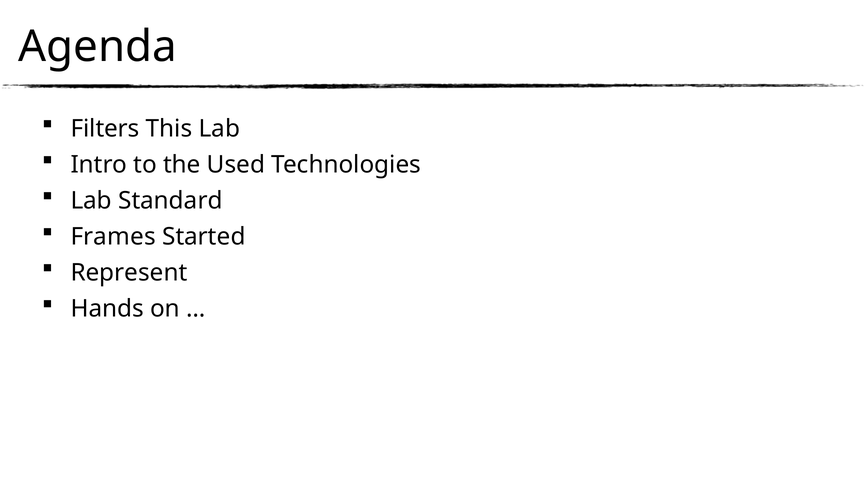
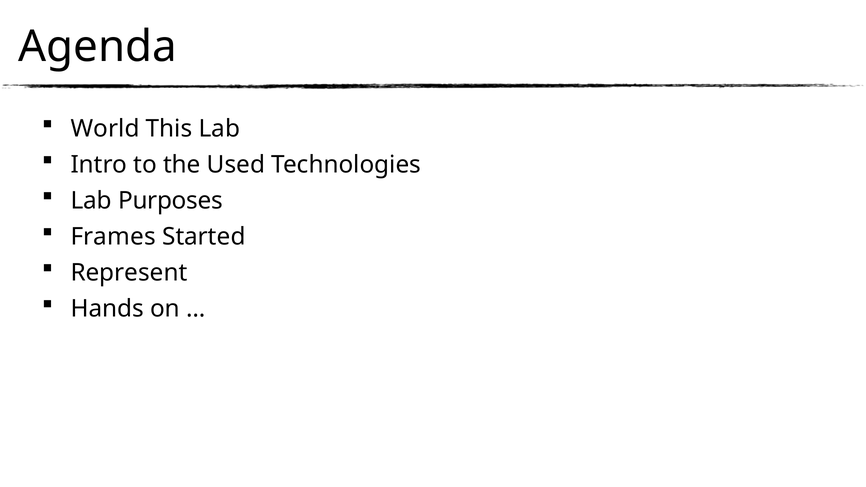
Filters: Filters -> World
Standard: Standard -> Purposes
